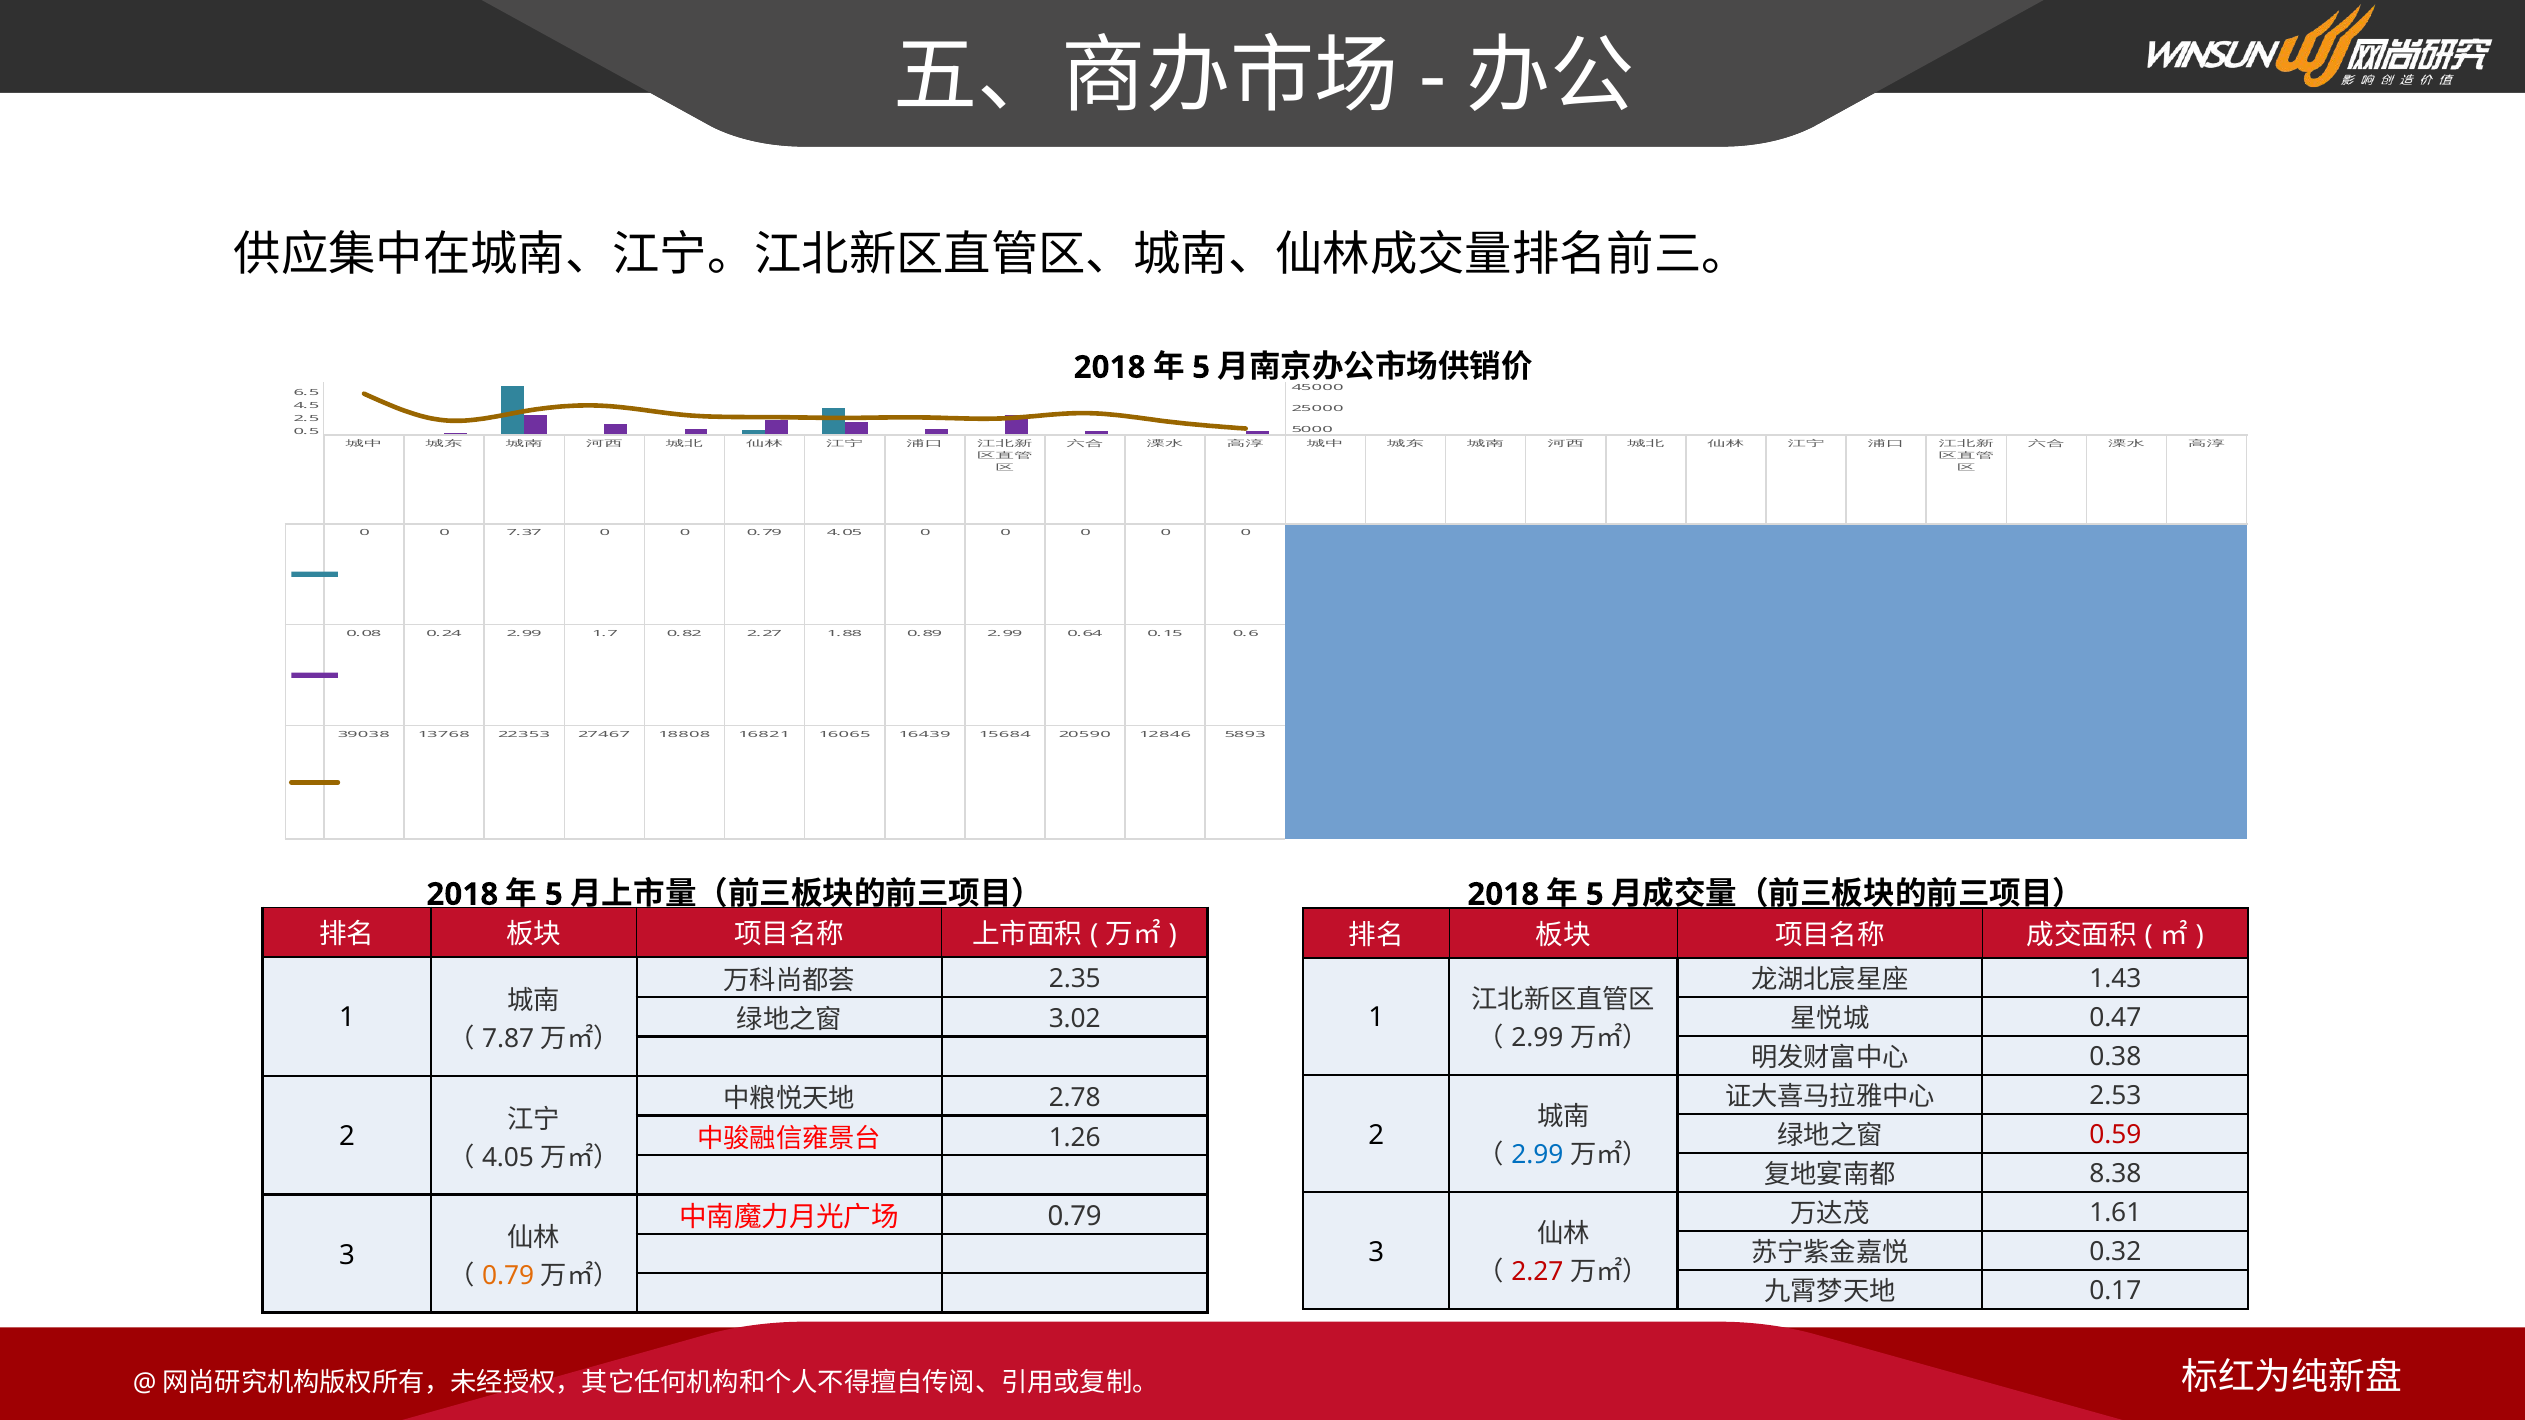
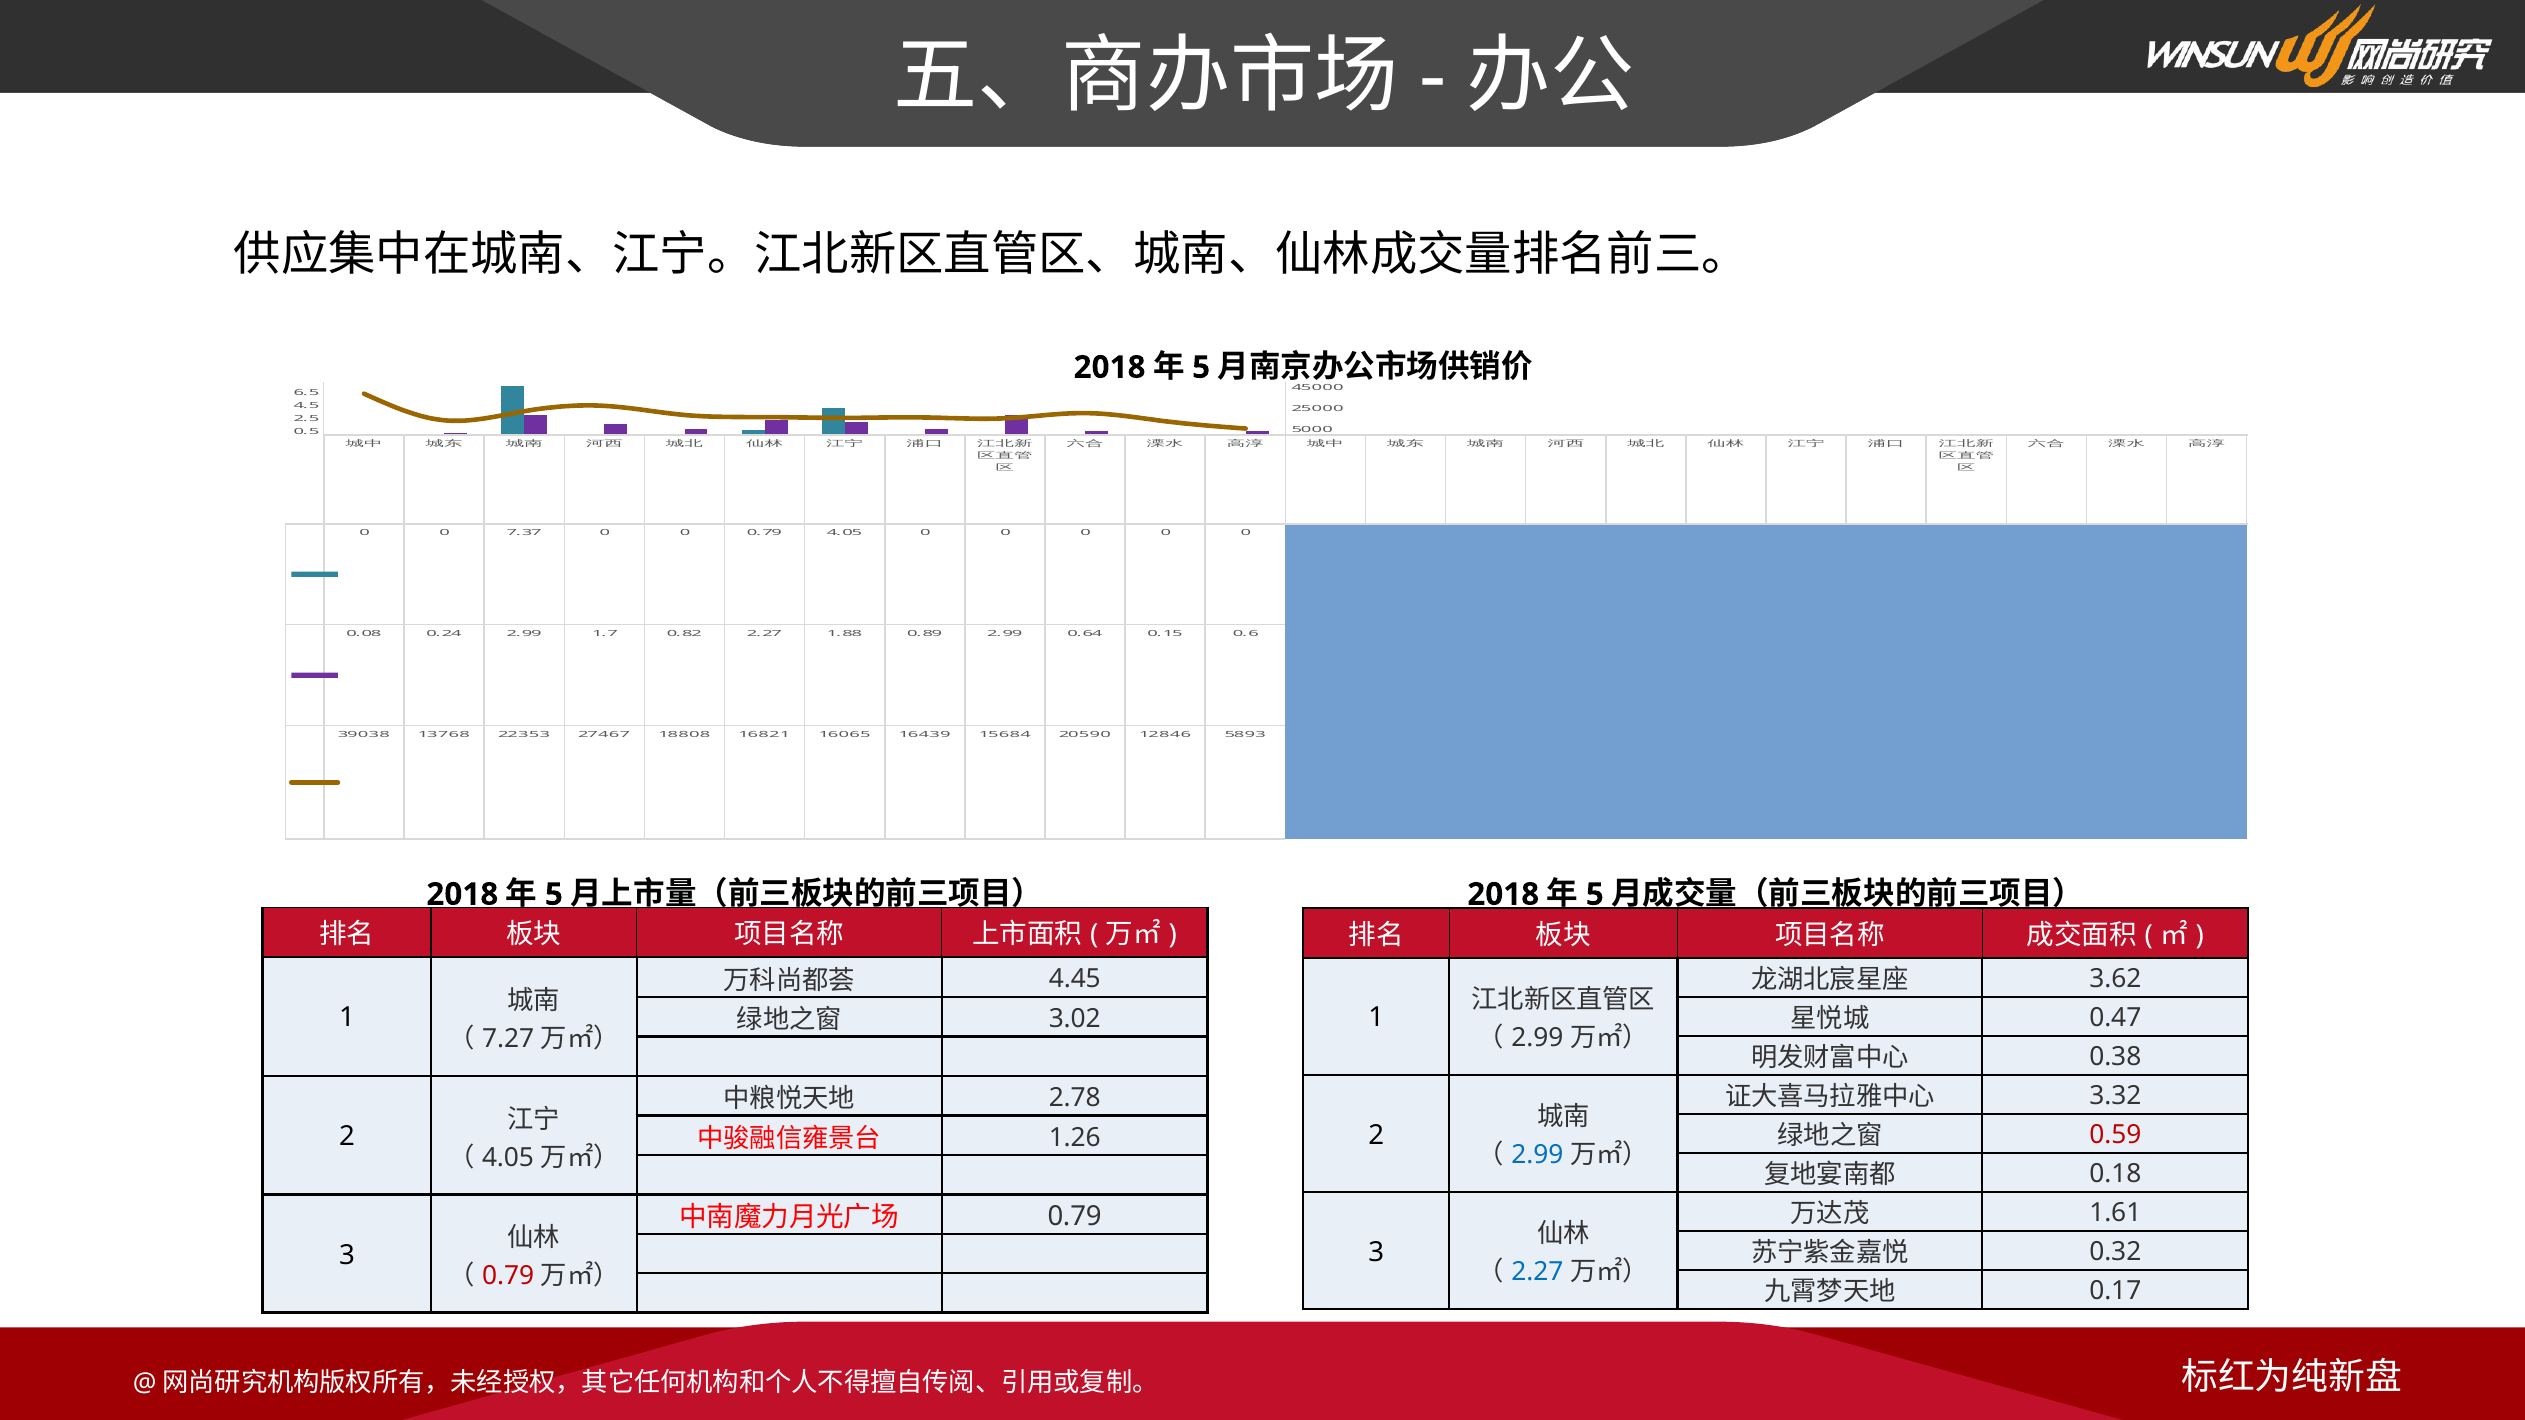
1.43: 1.43 -> 3.62
2.35: 2.35 -> 4.45
7.87: 7.87 -> 7.27
2.53: 2.53 -> 3.32
8.38: 8.38 -> 0.18
2.27 at (1537, 1272) colour: red -> blue
0.79 at (508, 1276) colour: orange -> red
